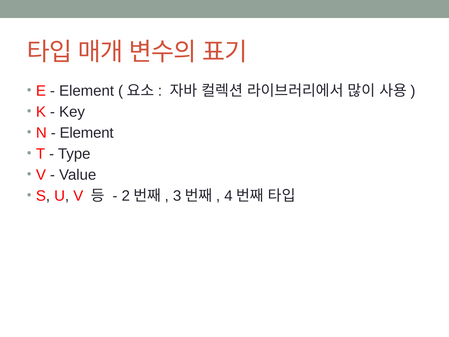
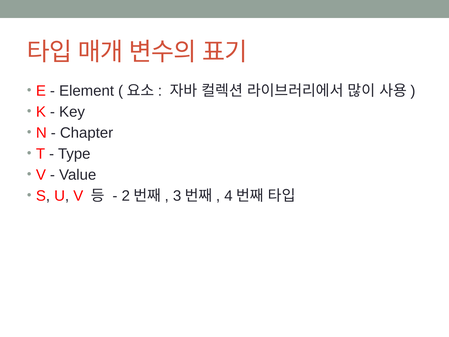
Element at (87, 133): Element -> Chapter
